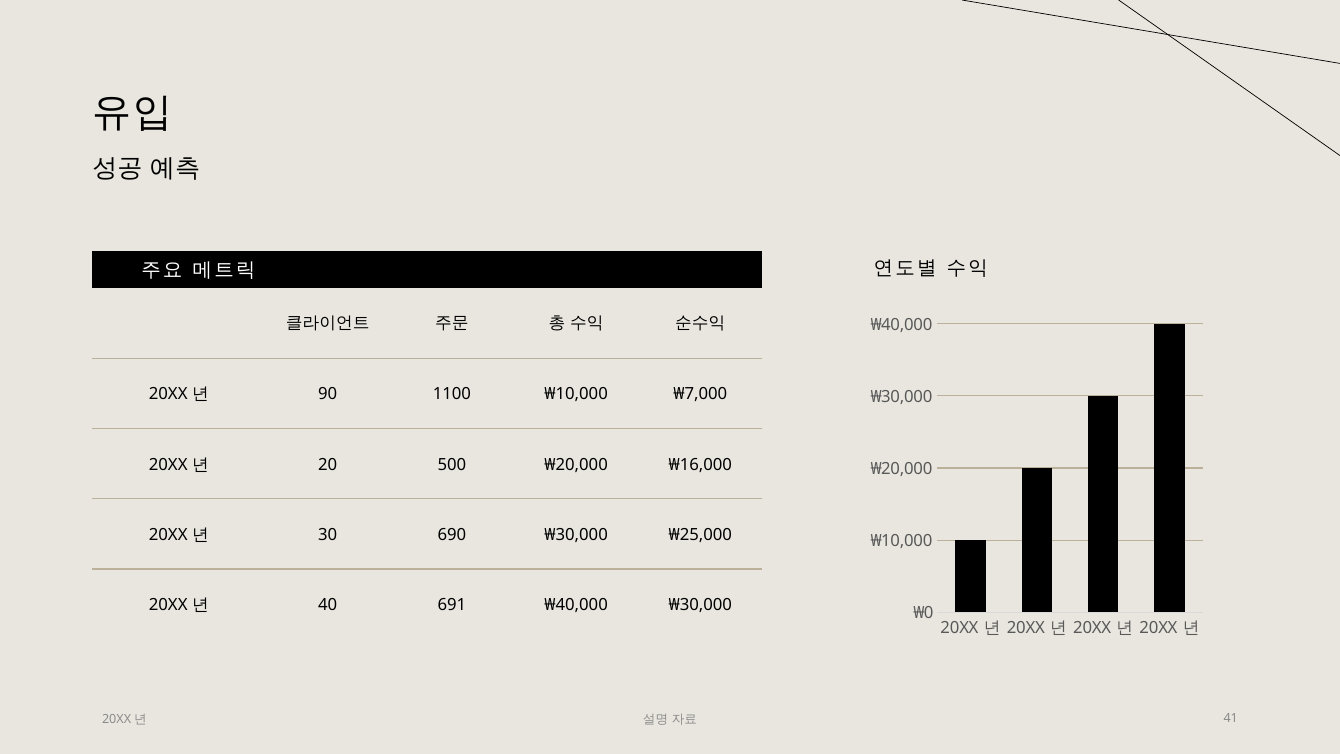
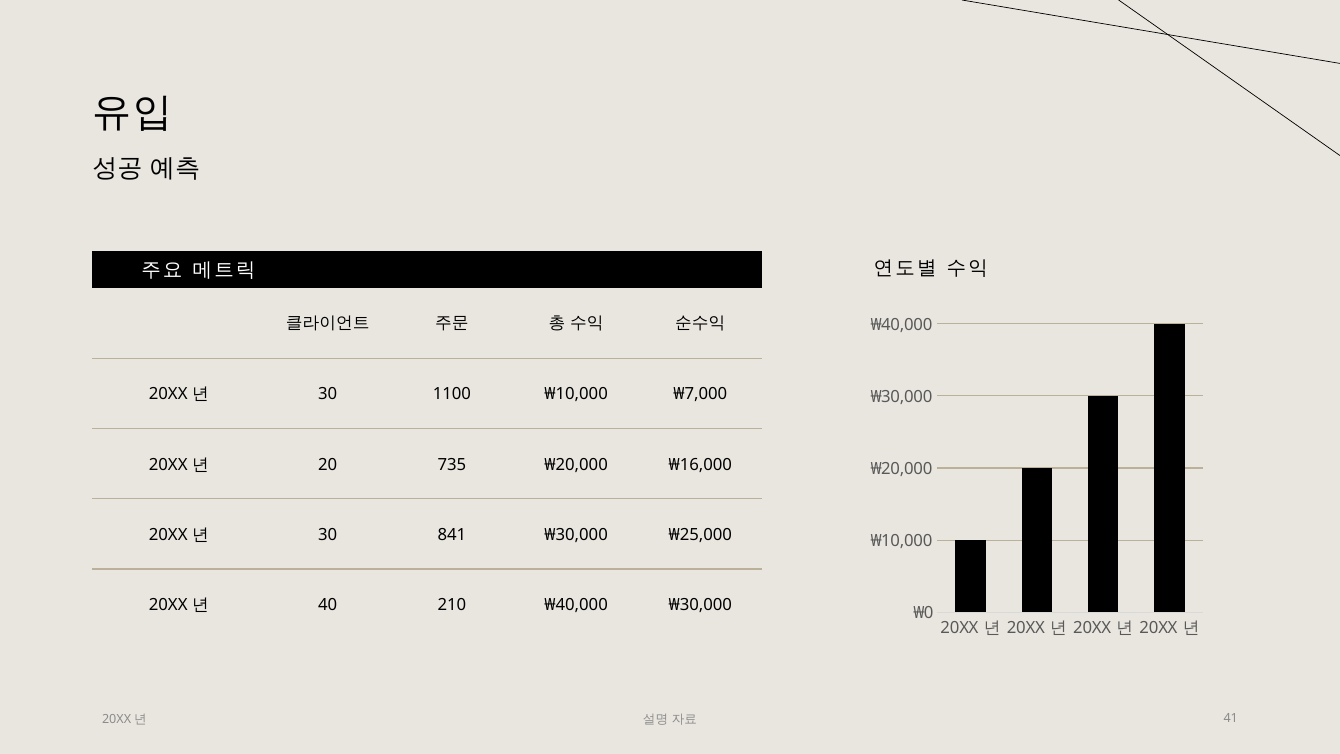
90 at (328, 394): 90 -> 30
500: 500 -> 735
690: 690 -> 841
691: 691 -> 210
